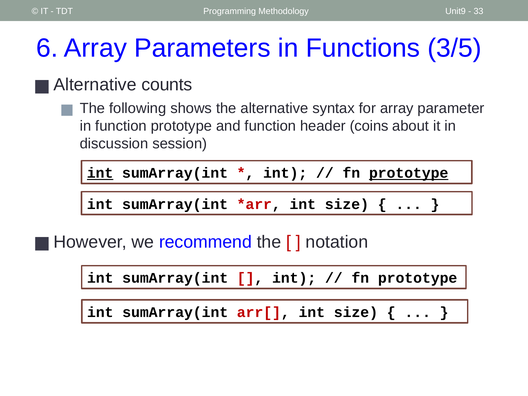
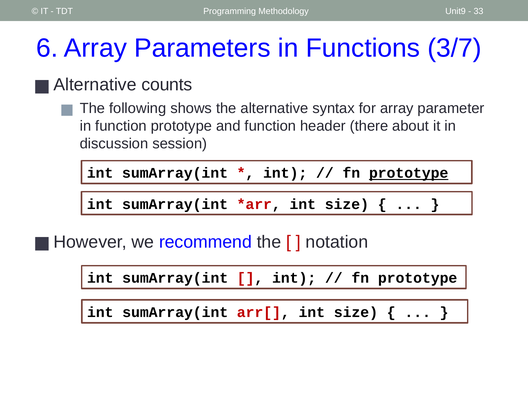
3/5: 3/5 -> 3/7
coins: coins -> there
int at (100, 173) underline: present -> none
